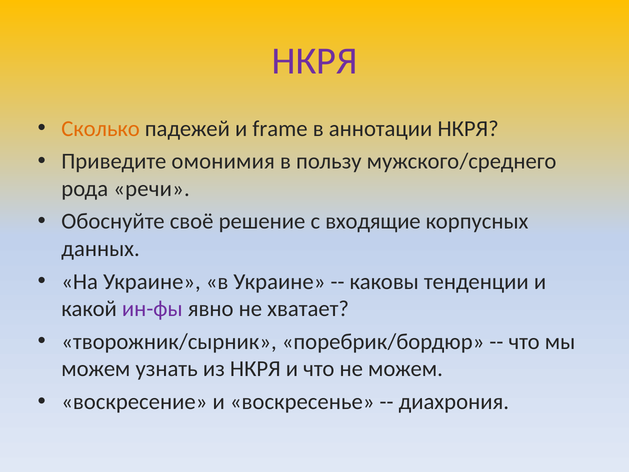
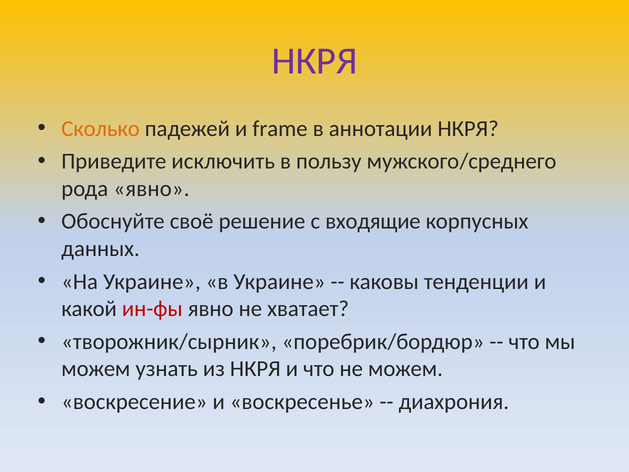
омонимия: омонимия -> исключить
рода речи: речи -> явно
ин-фы colour: purple -> red
